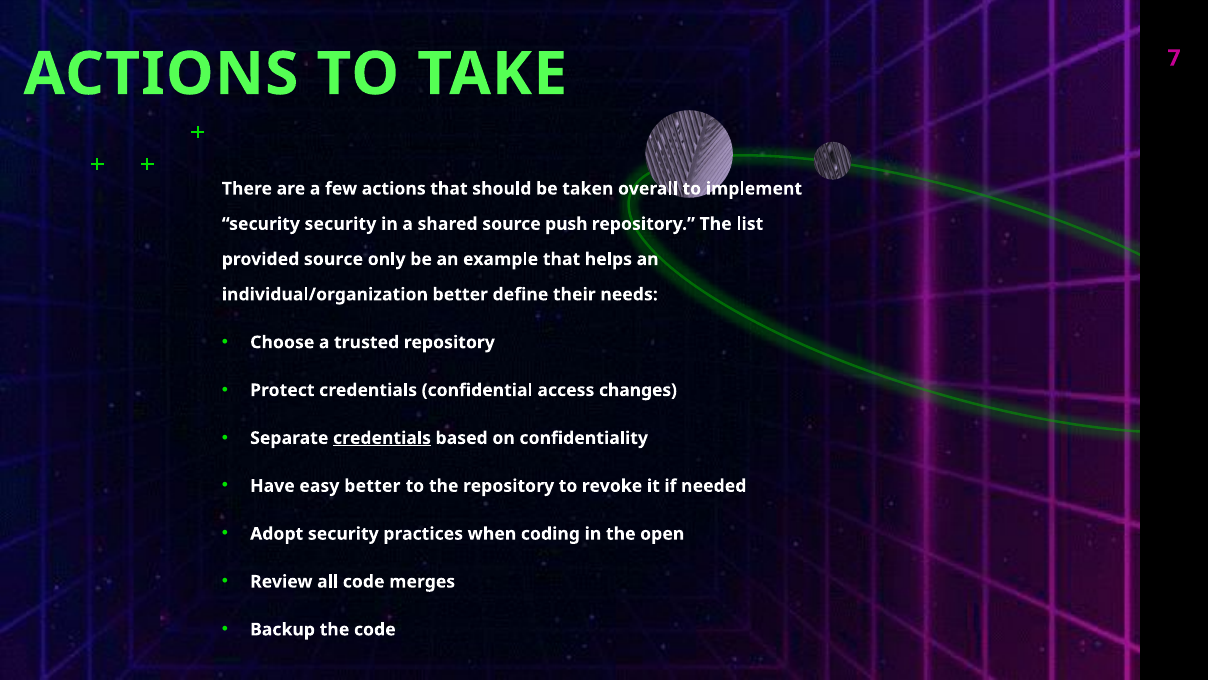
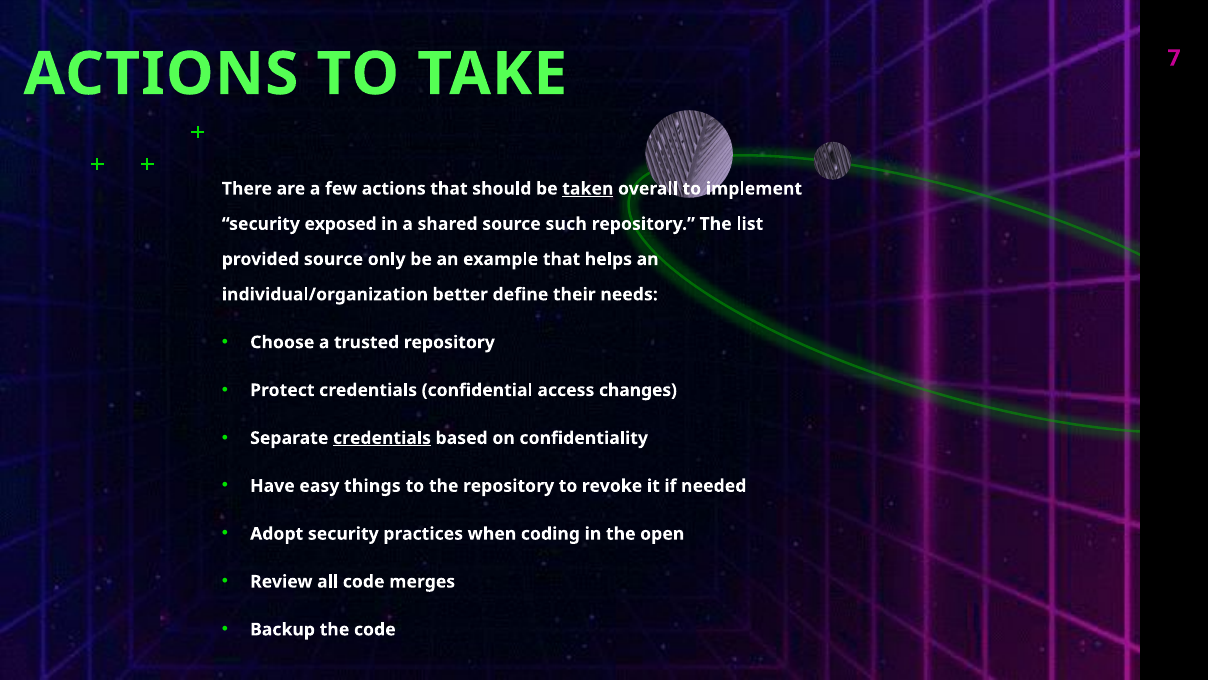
taken underline: none -> present
security security: security -> exposed
push: push -> such
easy better: better -> things
